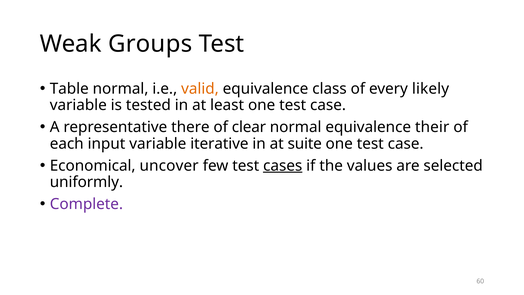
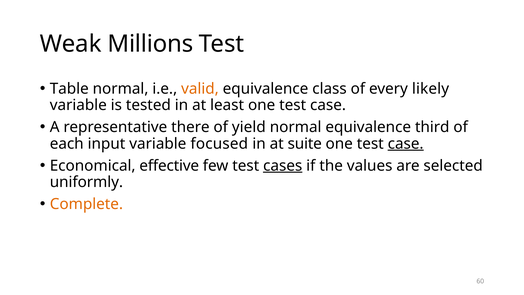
Groups: Groups -> Millions
clear: clear -> yield
their: their -> third
iterative: iterative -> focused
case at (406, 144) underline: none -> present
uncover: uncover -> effective
Complete colour: purple -> orange
